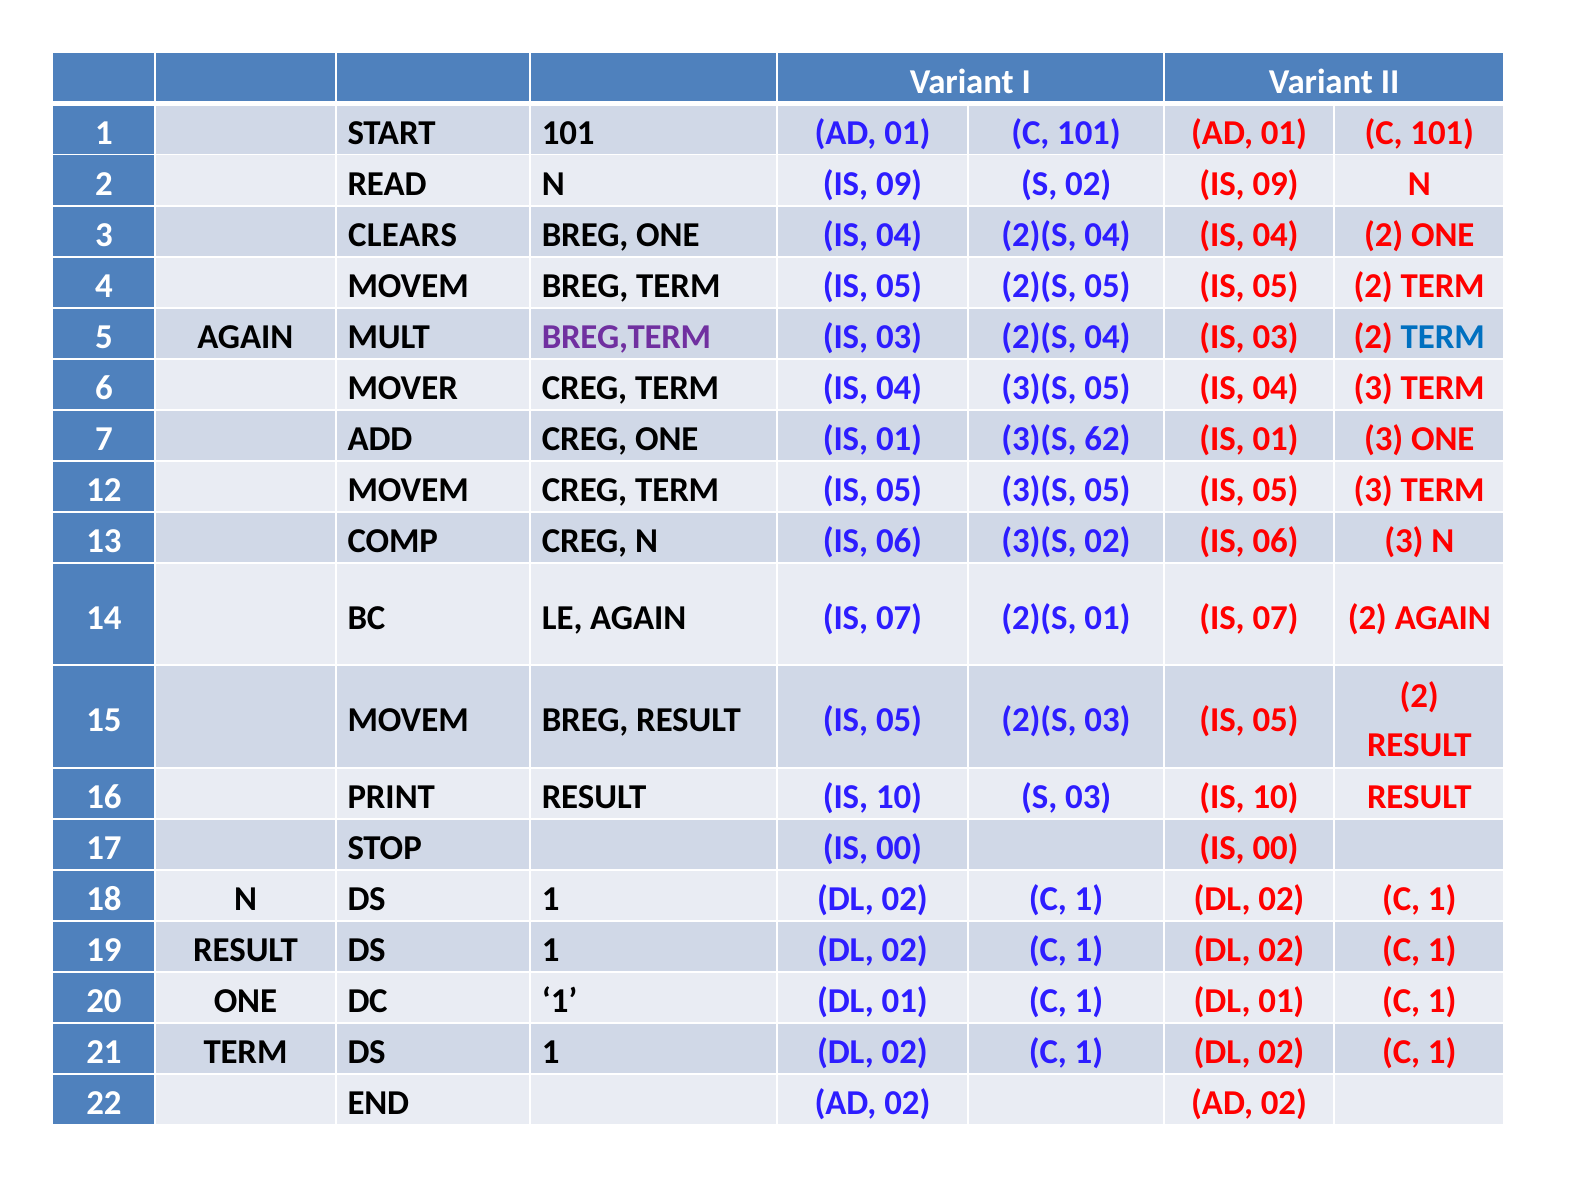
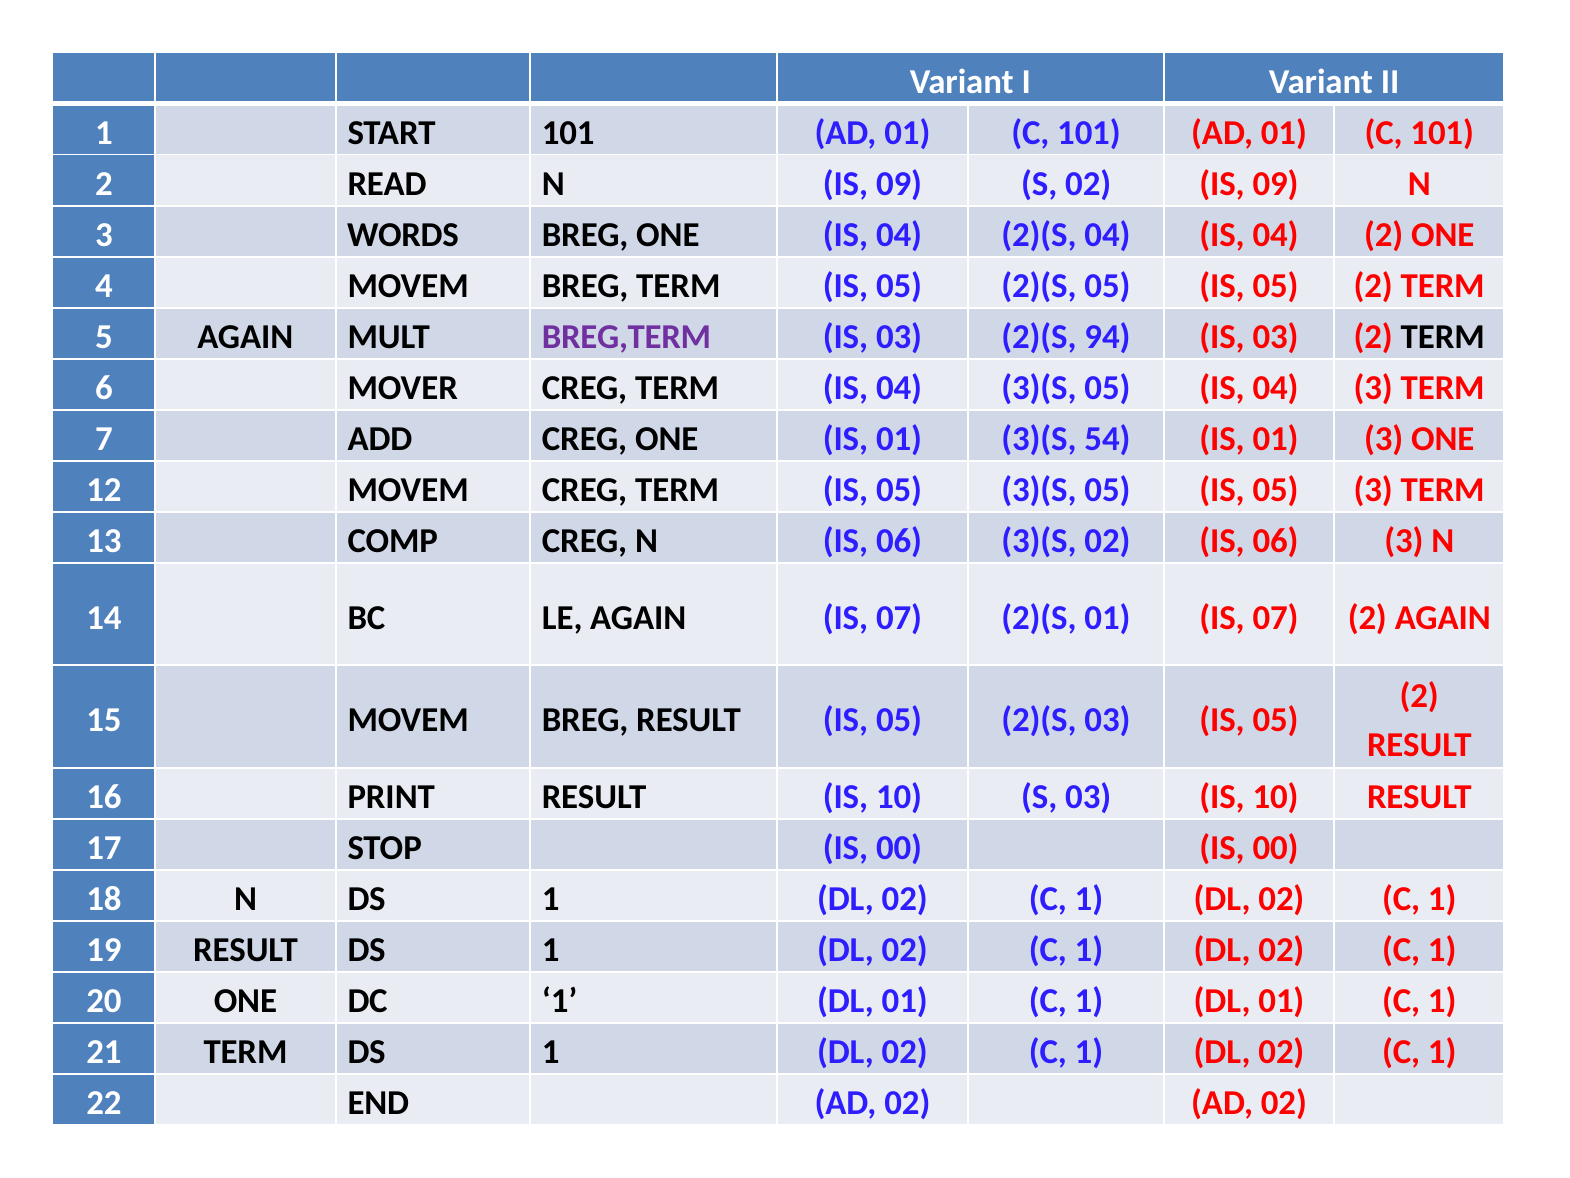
CLEARS: CLEARS -> WORDS
03 2)(S 04: 04 -> 94
TERM at (1443, 337) colour: blue -> black
62: 62 -> 54
